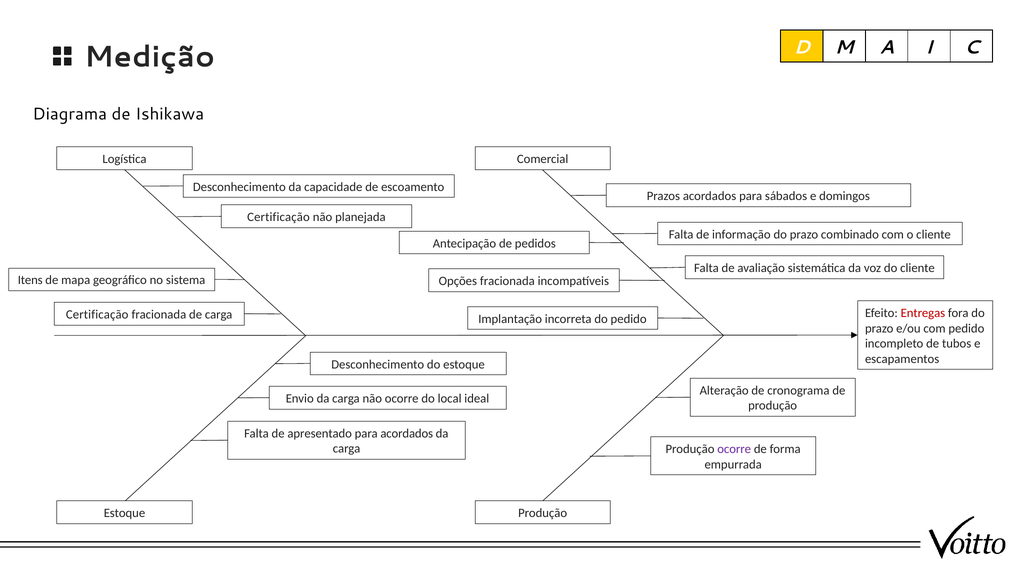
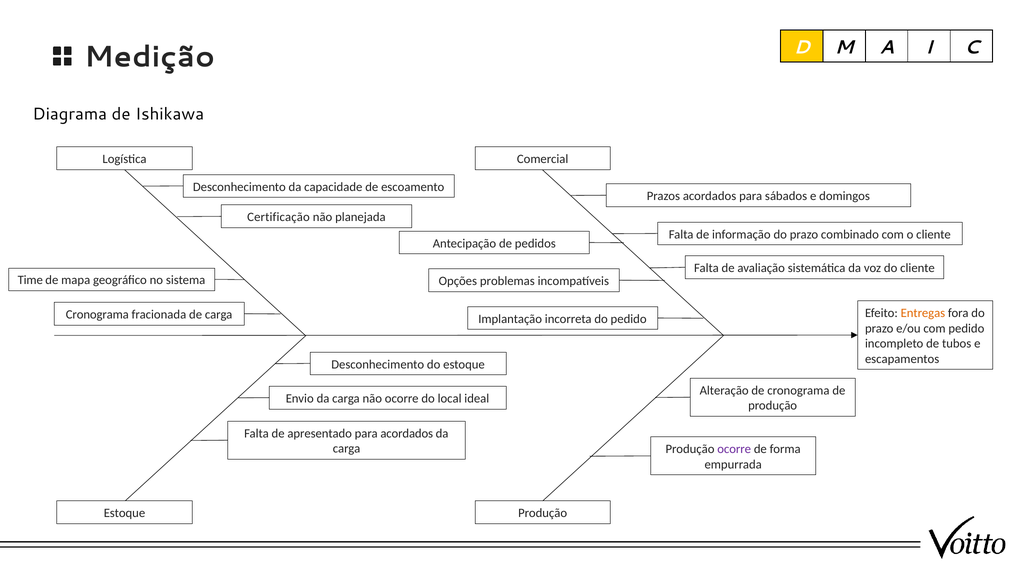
Itens: Itens -> Time
Opções fracionada: fracionada -> problemas
Entregas colour: red -> orange
Certificação at (97, 314): Certificação -> Cronograma
